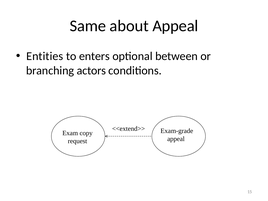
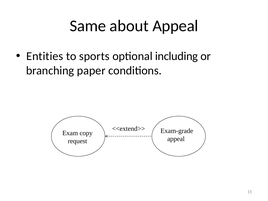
enters: enters -> sports
between: between -> including
actors: actors -> paper
